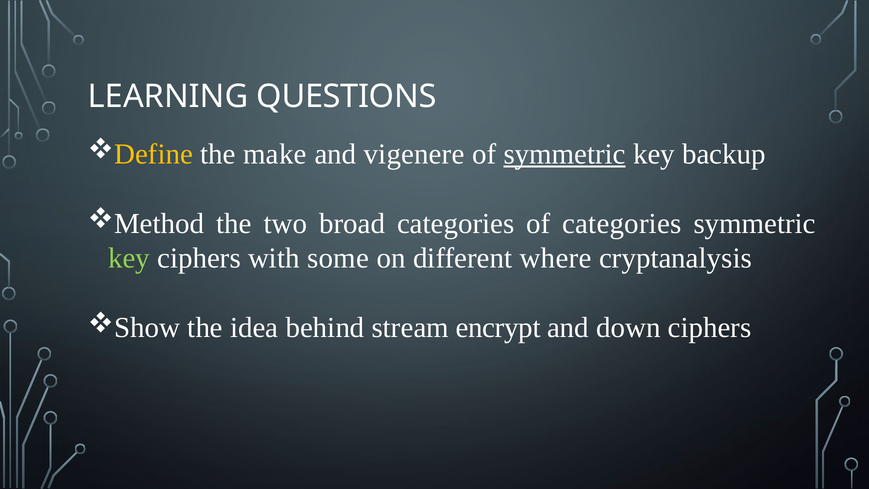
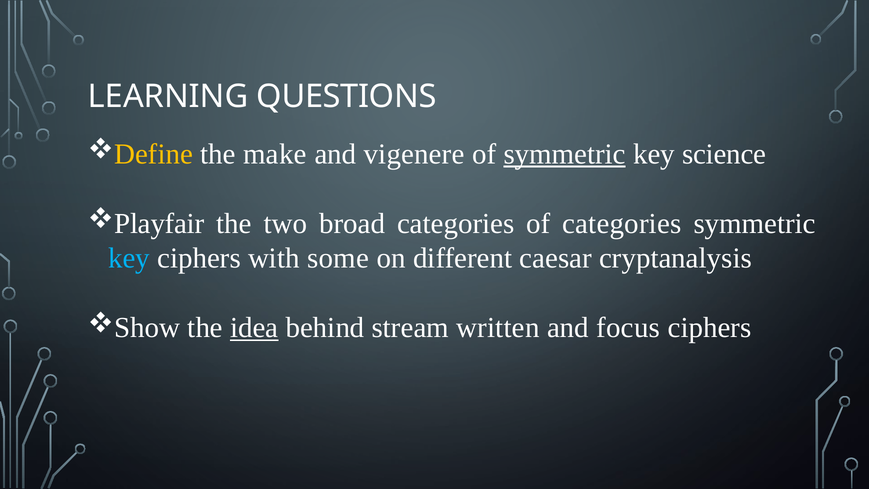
backup: backup -> science
Method: Method -> Playfair
key at (129, 258) colour: light green -> light blue
where: where -> caesar
idea underline: none -> present
encrypt: encrypt -> written
down: down -> focus
